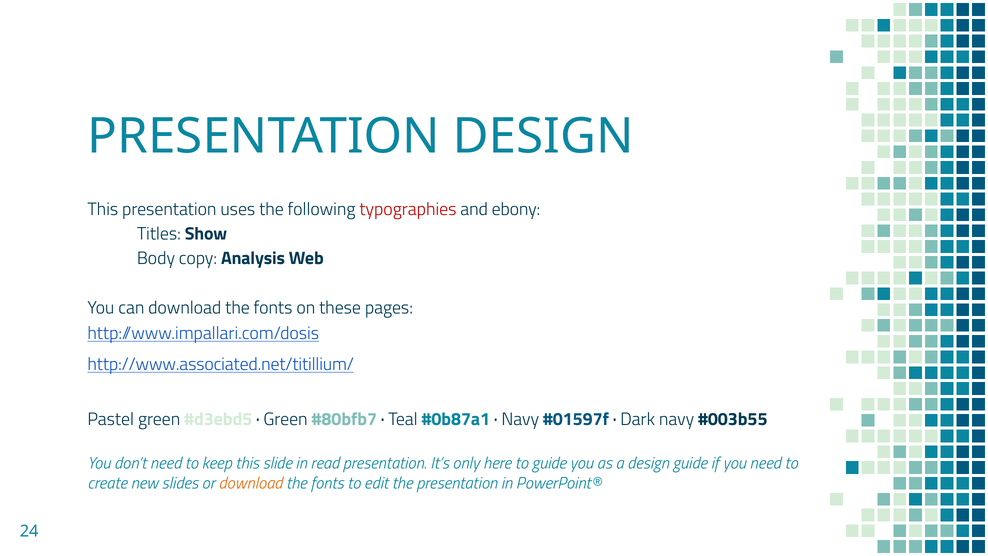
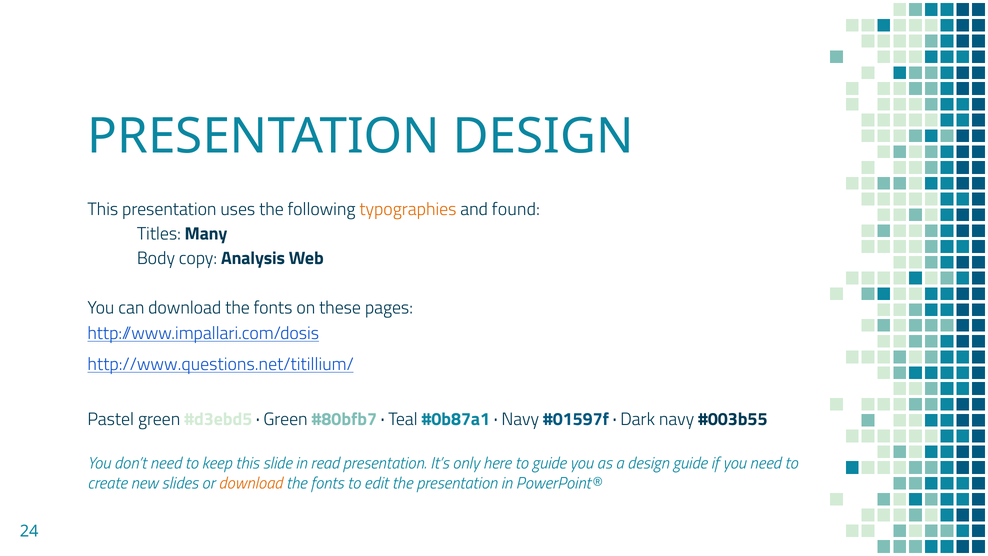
typographies colour: red -> orange
ebony: ebony -> found
Show: Show -> Many
http://www.associated.net/titillium/: http://www.associated.net/titillium/ -> http://www.questions.net/titillium/
